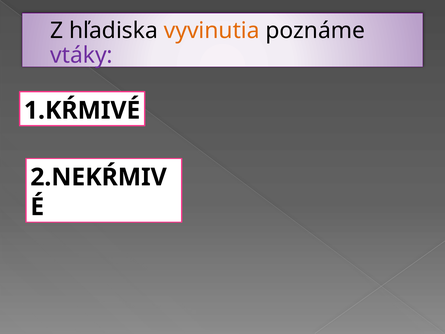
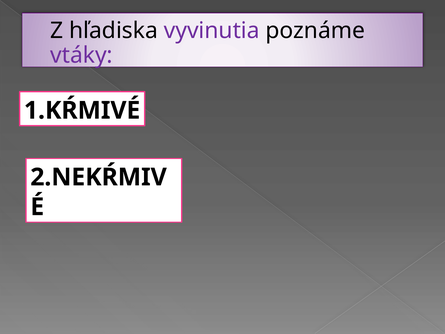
vyvinutia colour: orange -> purple
